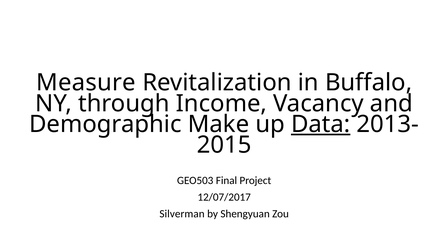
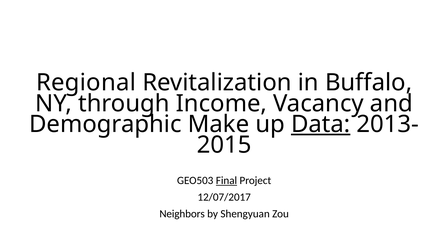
Measure: Measure -> Regional
Final underline: none -> present
Silverman: Silverman -> Neighbors
